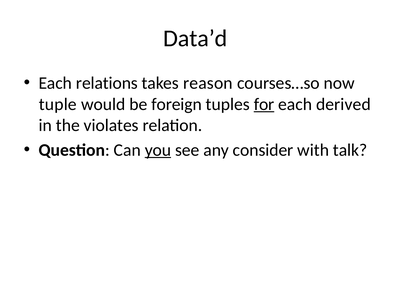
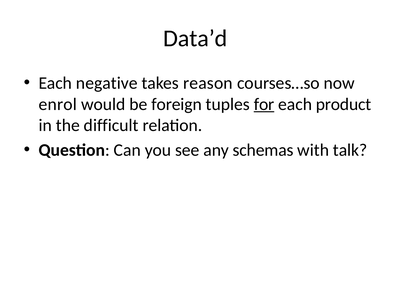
relations: relations -> negative
tuple: tuple -> enrol
derived: derived -> product
violates: violates -> difficult
you underline: present -> none
consider: consider -> schemas
